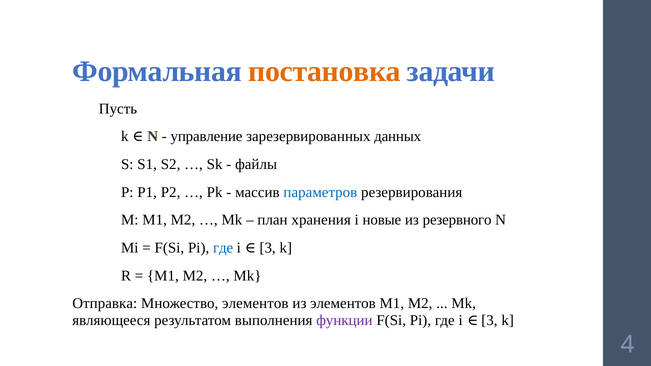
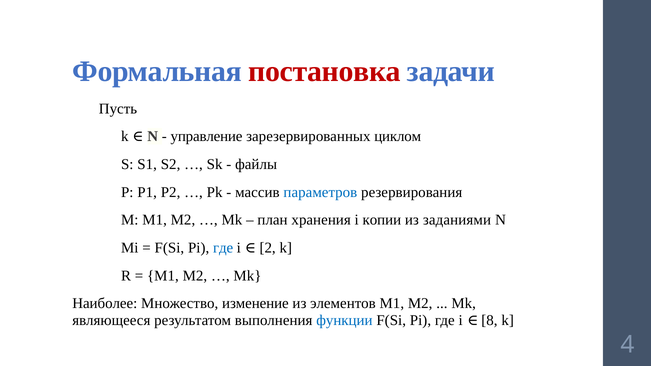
постановка colour: orange -> red
данных: данных -> циклом
новые: новые -> копии
резервного: резервного -> заданиями
3 at (268, 248): 3 -> 2
Отправка: Отправка -> Наиболее
Множество элементов: элементов -> изменение
функции colour: purple -> blue
3 at (489, 321): 3 -> 8
